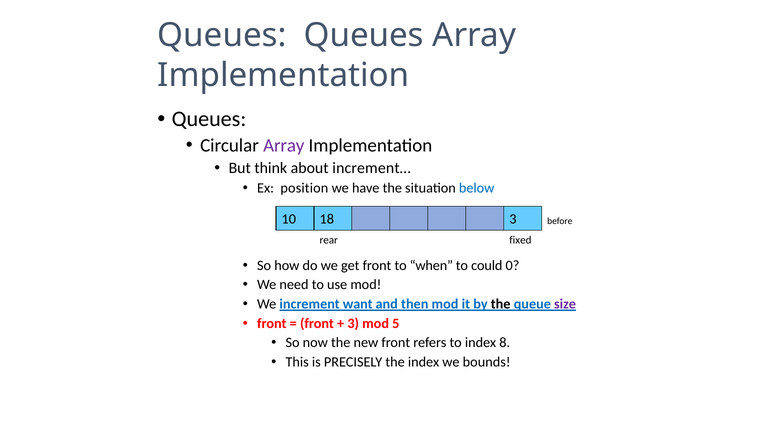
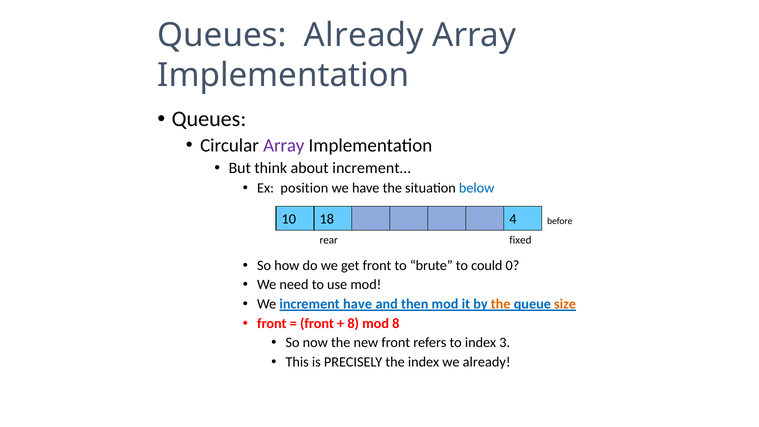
Queues Queues: Queues -> Already
18 3: 3 -> 4
when: when -> brute
increment want: want -> have
the at (501, 304) colour: black -> orange
size colour: purple -> orange
3 at (353, 323): 3 -> 8
mod 5: 5 -> 8
8: 8 -> 3
we bounds: bounds -> already
